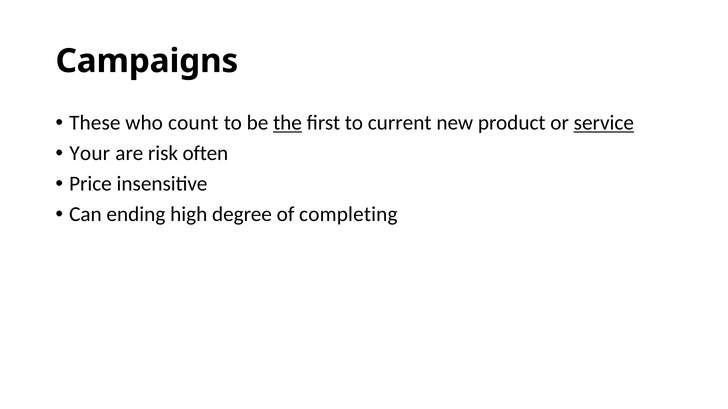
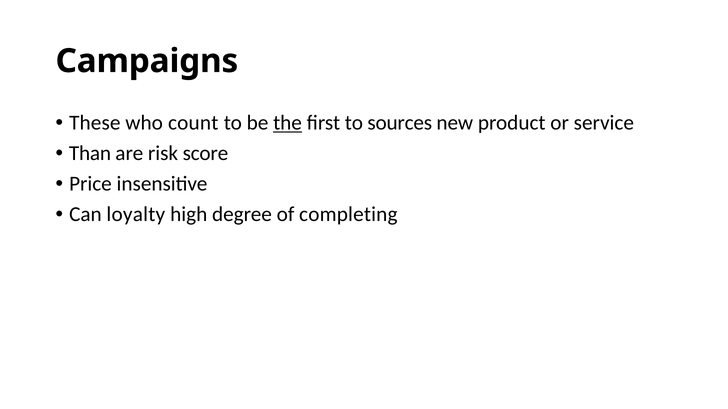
current: current -> sources
service underline: present -> none
Your: Your -> Than
often: often -> score
ending: ending -> loyalty
